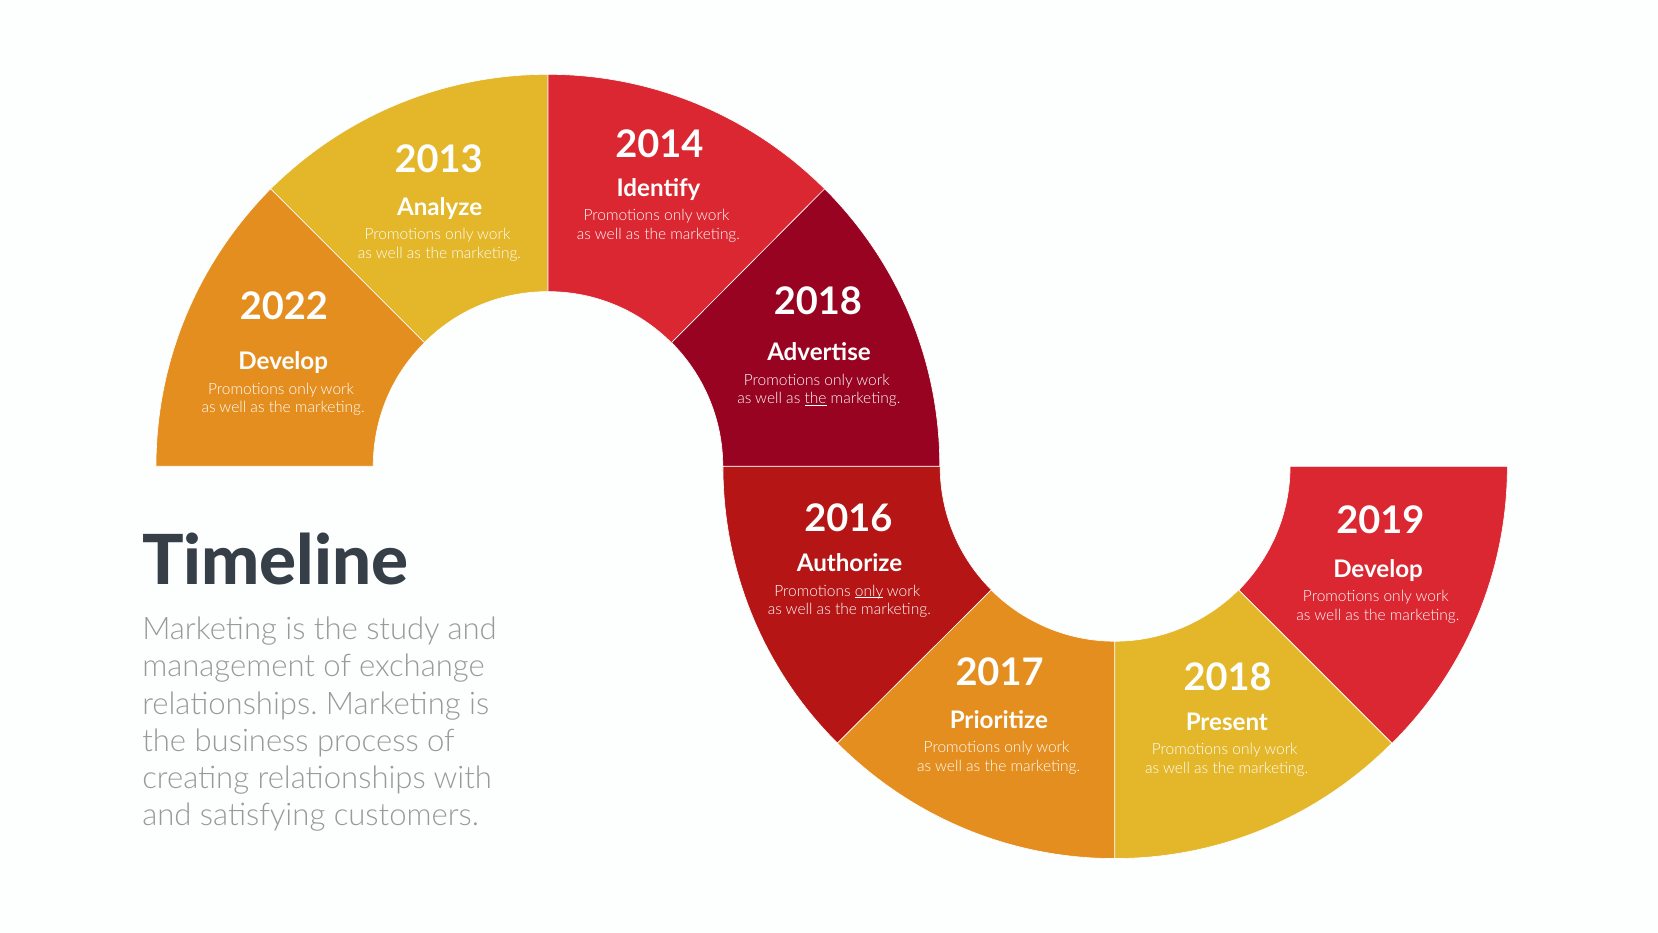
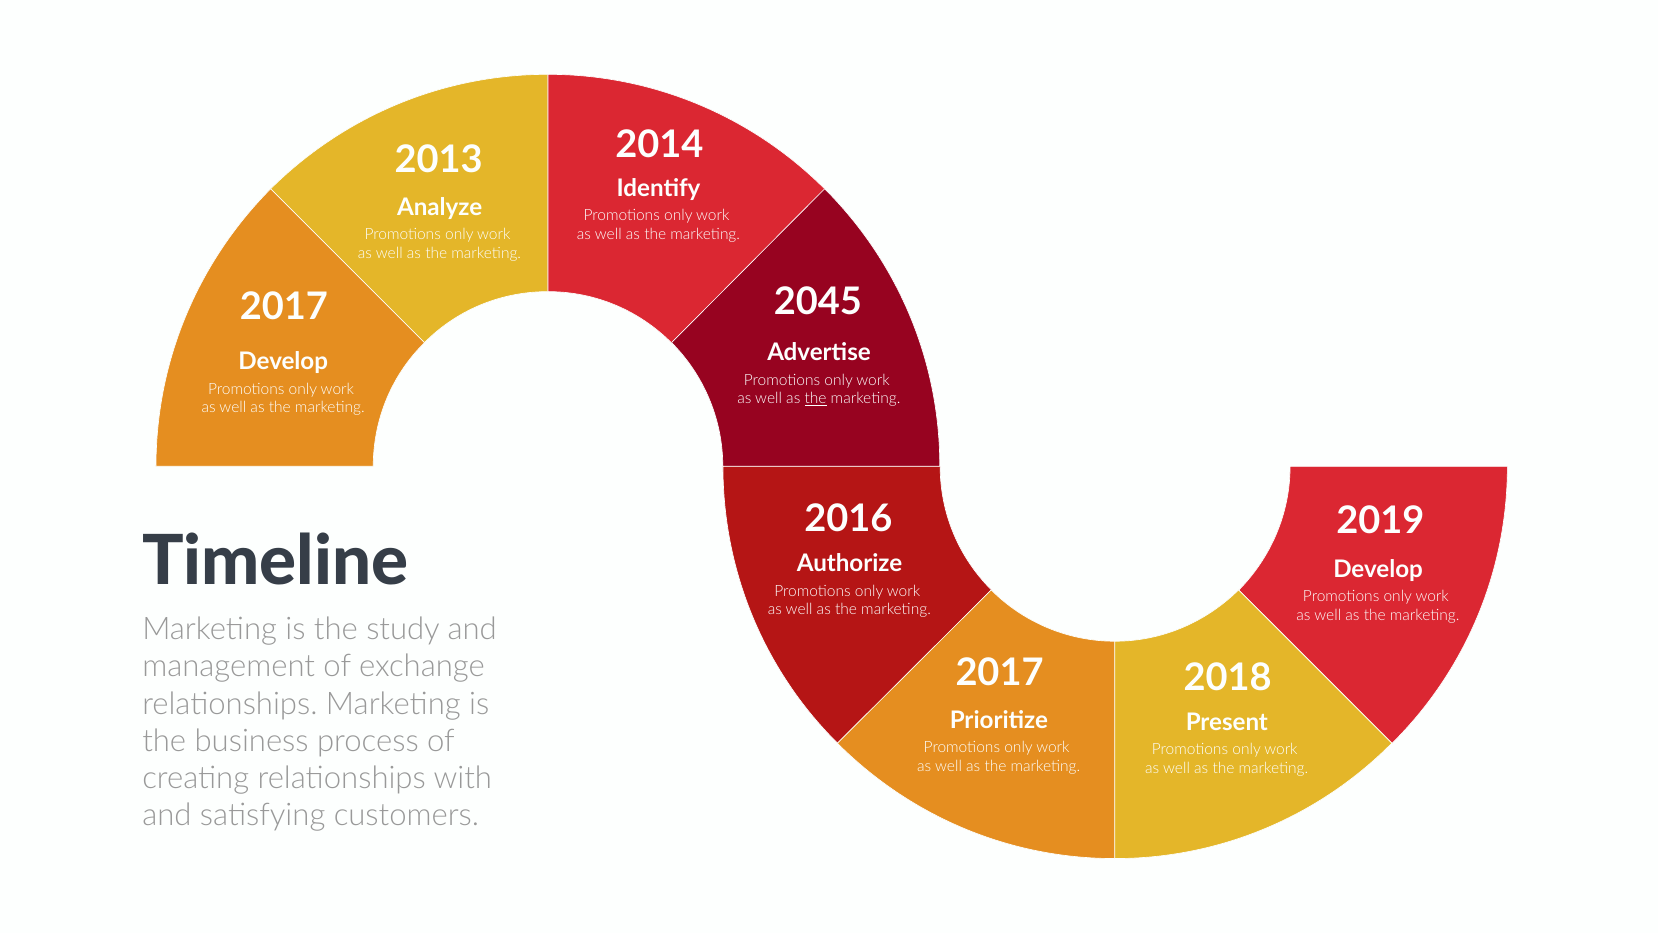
2018 at (818, 302): 2018 -> 2045
2022 at (284, 307): 2022 -> 2017
only at (869, 591) underline: present -> none
